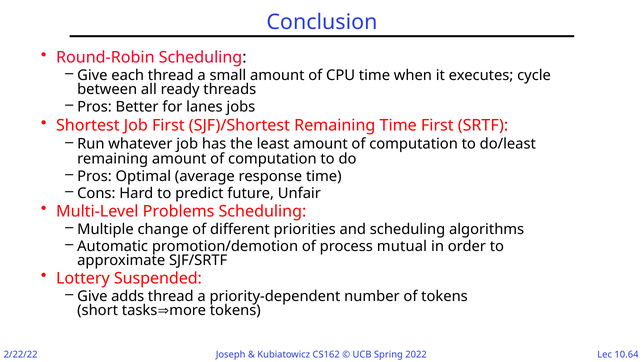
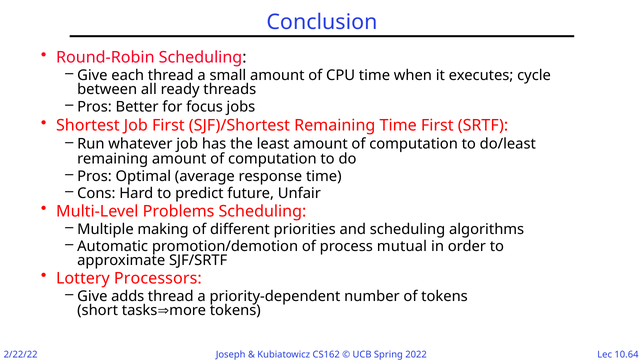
lanes: lanes -> focus
change: change -> making
Suspended: Suspended -> Processors
